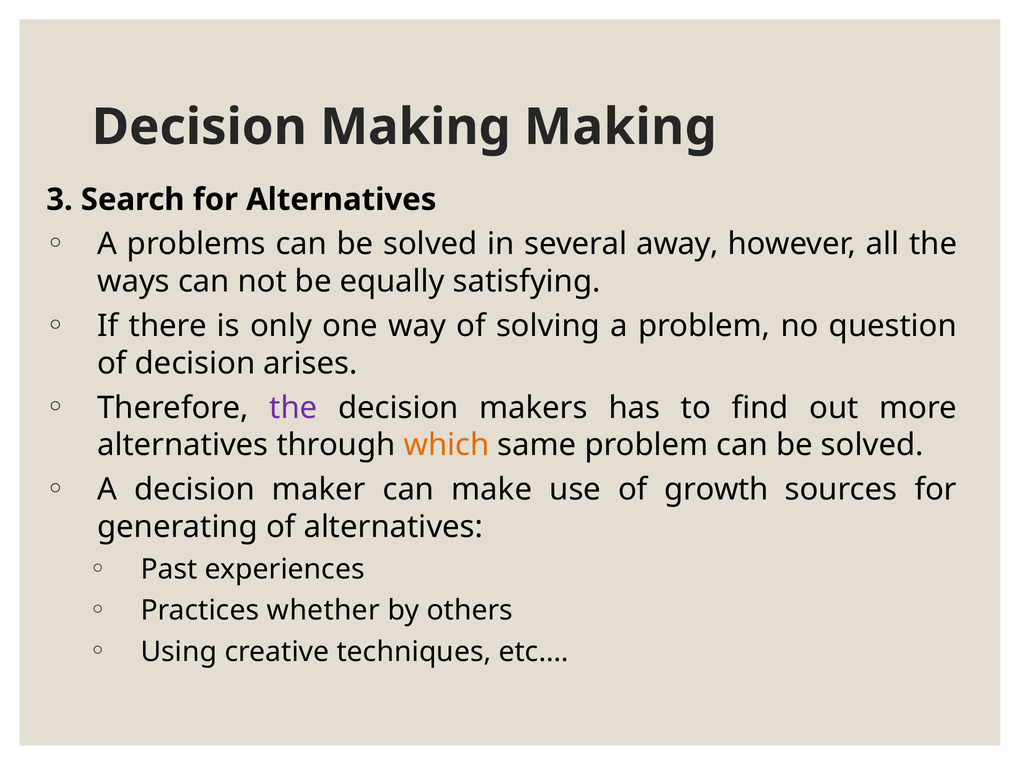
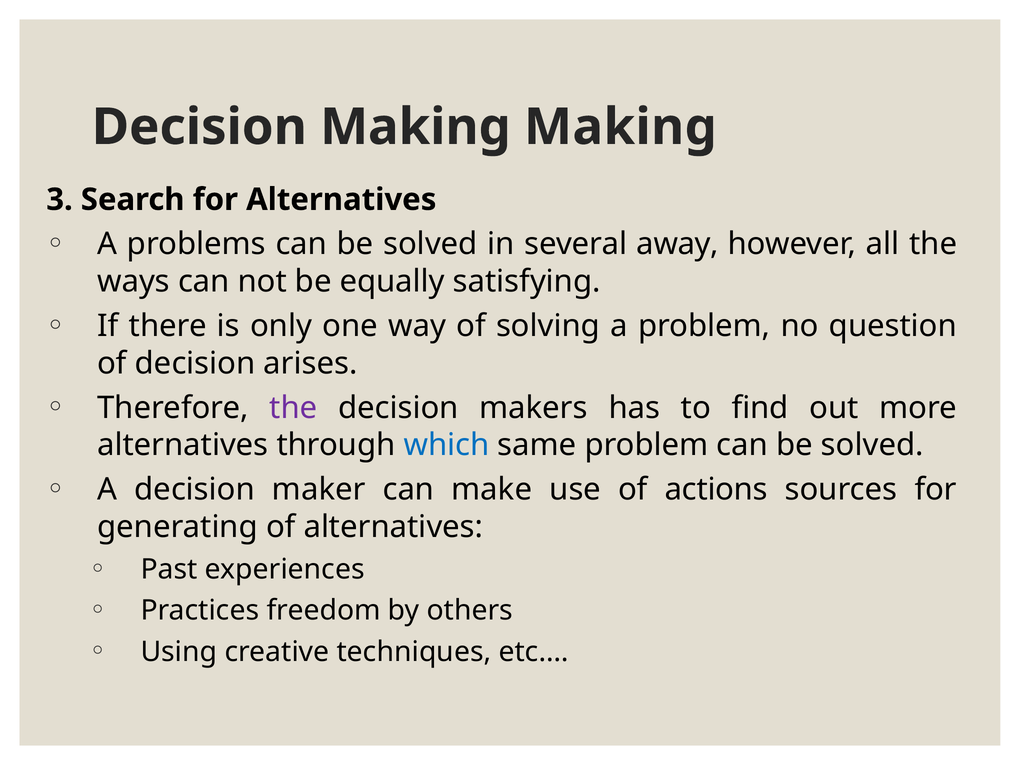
which colour: orange -> blue
growth: growth -> actions
whether: whether -> freedom
